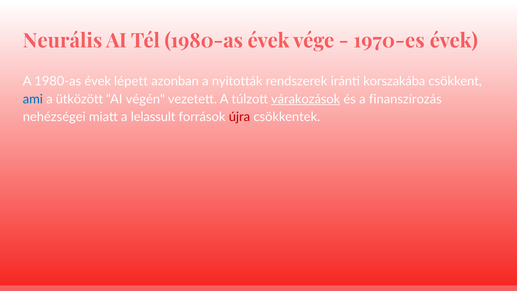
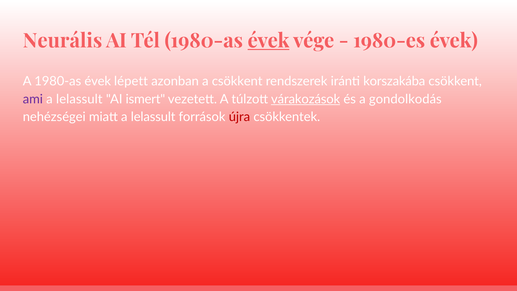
évek at (268, 41) underline: none -> present
1970-es: 1970-es -> 1980-es
a nyitották: nyitották -> csökkent
ami colour: blue -> purple
ütközött at (79, 99): ütközött -> lelassult
végén: végén -> ismert
finanszírozás: finanszírozás -> gondolkodás
